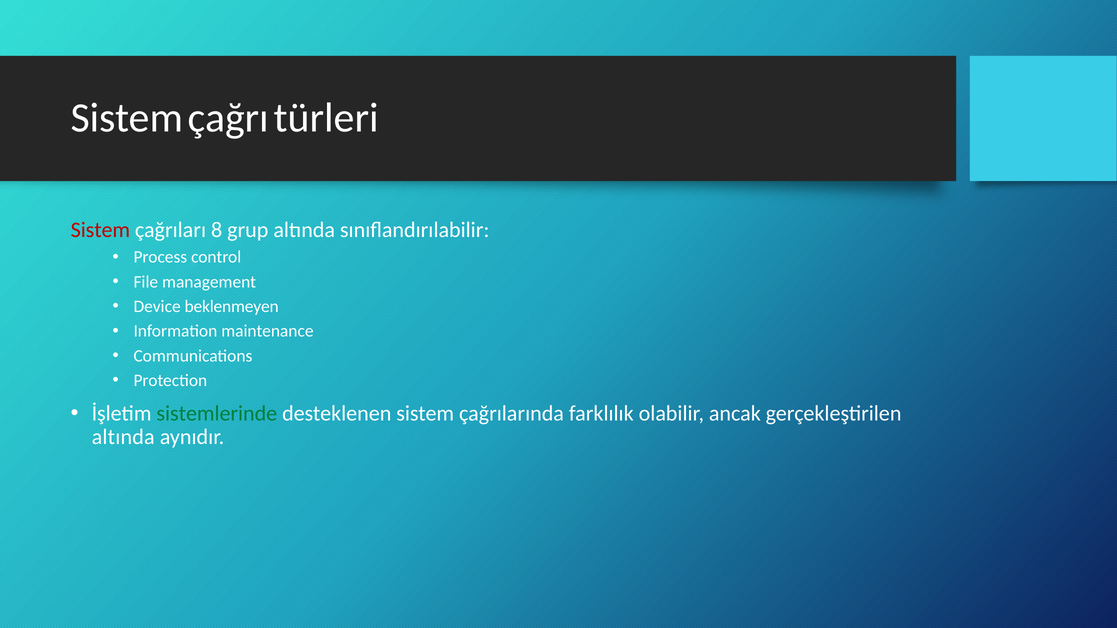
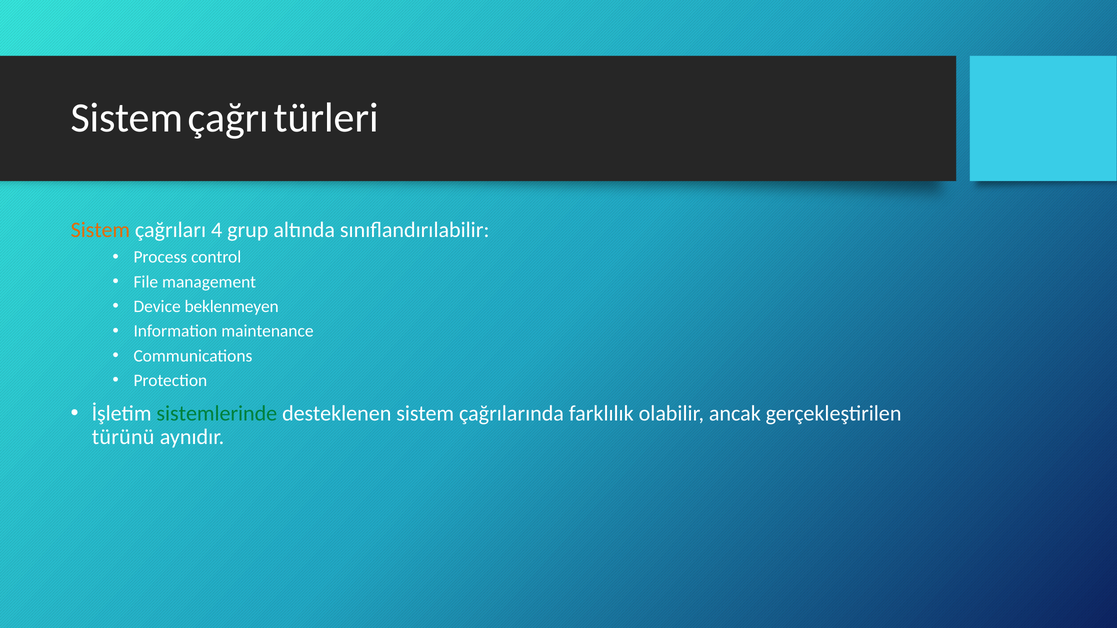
Sistem at (100, 230) colour: red -> orange
8: 8 -> 4
altında at (123, 437): altında -> türünü
